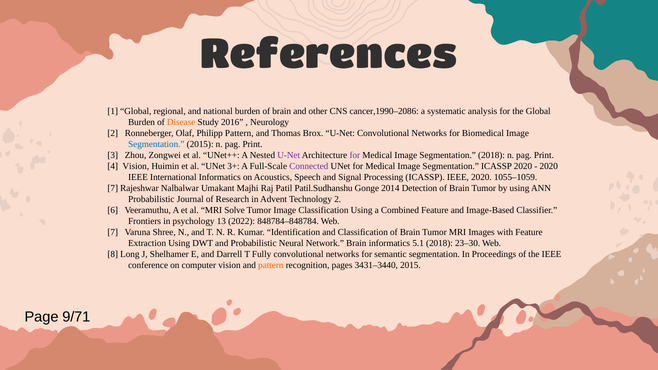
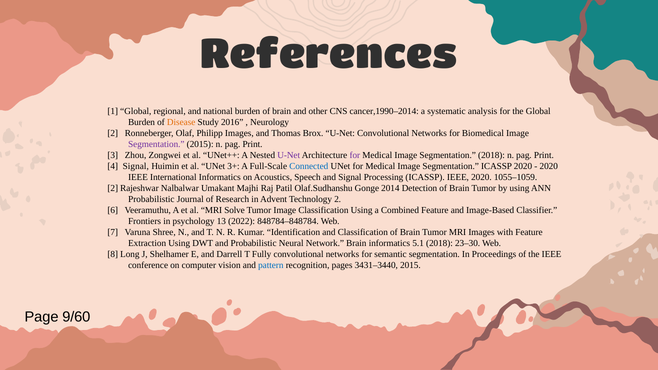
cancer,1990–2086: cancer,1990–2086 -> cancer,1990–2014
Philipp Pattern: Pattern -> Images
Segmentation at (156, 144) colour: blue -> purple
4 Vision: Vision -> Signal
Connected colour: purple -> blue
7 at (113, 188): 7 -> 2
Patil.Sudhanshu: Patil.Sudhanshu -> Olaf.Sudhanshu
pattern at (271, 265) colour: orange -> blue
9/71: 9/71 -> 9/60
